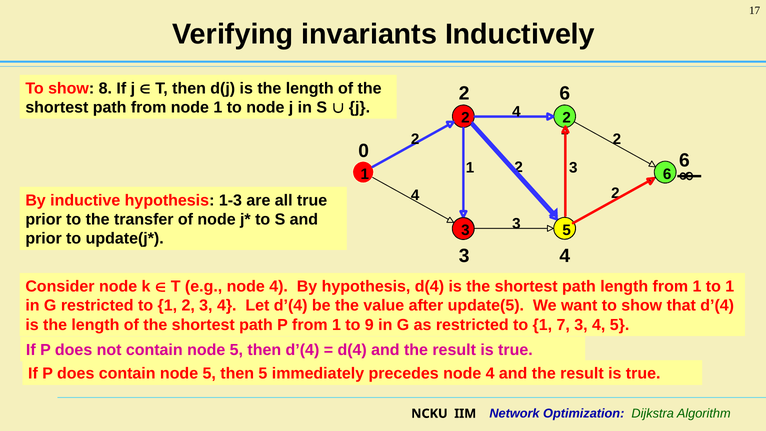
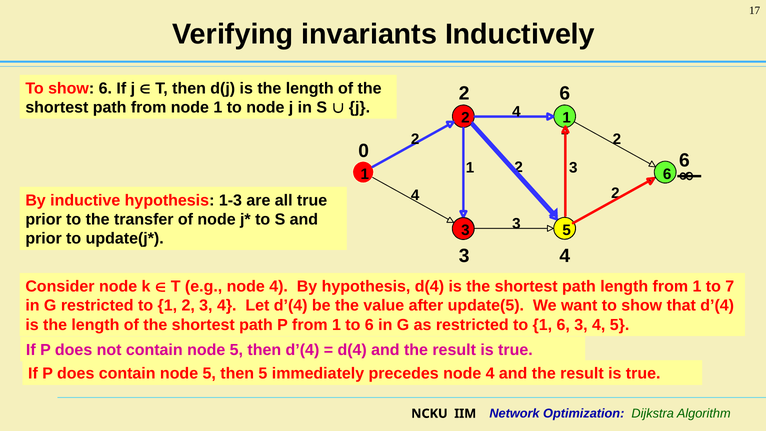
show 8: 8 -> 6
2 at (567, 118): 2 -> 1
1 to 1: 1 -> 7
to 9: 9 -> 6
to 1 7: 7 -> 6
